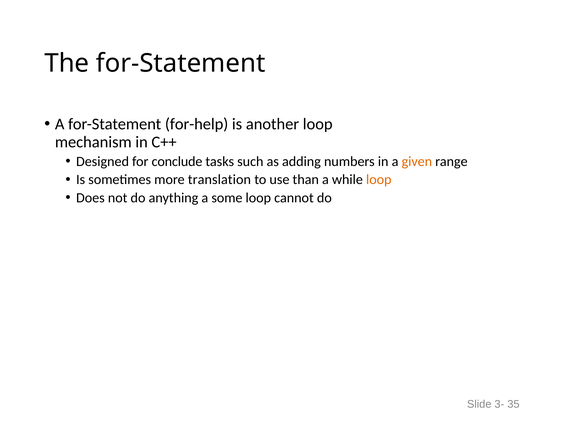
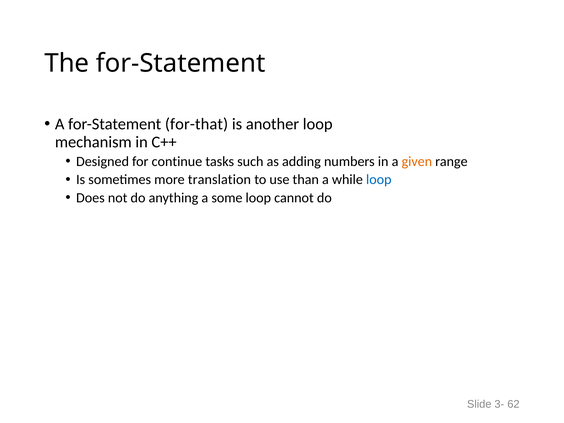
for-help: for-help -> for-that
conclude: conclude -> continue
loop at (379, 180) colour: orange -> blue
35: 35 -> 62
